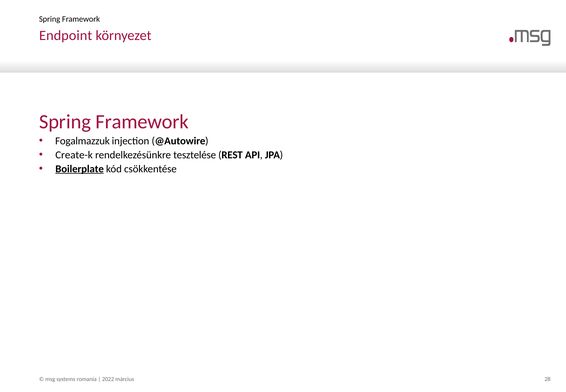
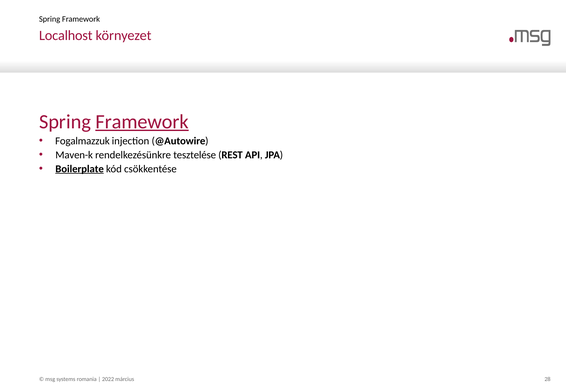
Endpoint: Endpoint -> Localhost
Framework at (142, 122) underline: none -> present
Create-k: Create-k -> Maven-k
